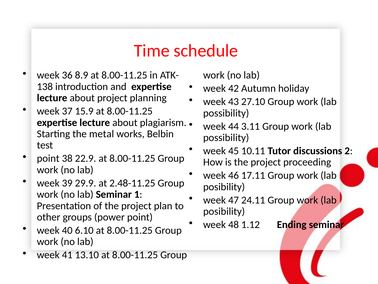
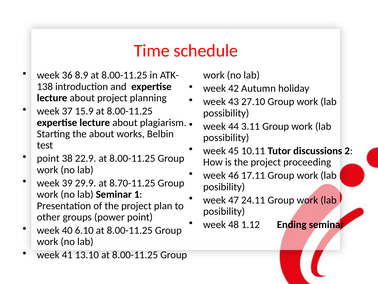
the metal: metal -> about
2.48-11.25: 2.48-11.25 -> 8.70-11.25
